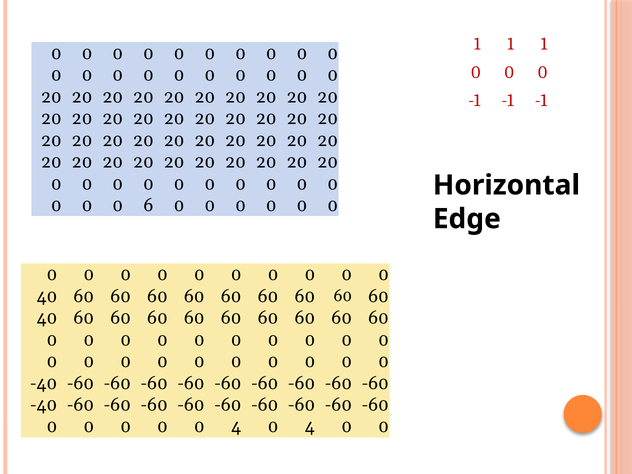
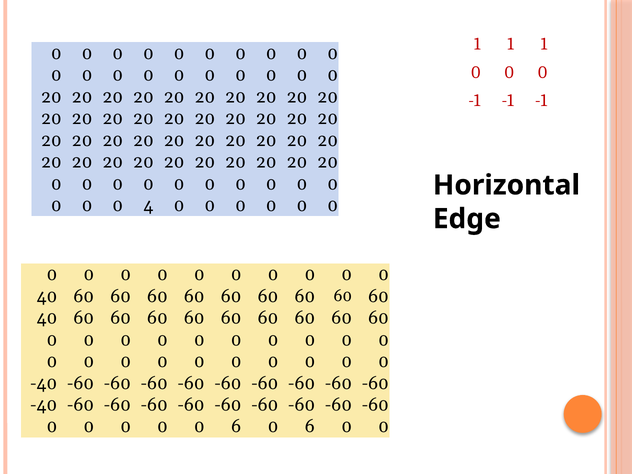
6: 6 -> 4
0 0 4: 4 -> 6
4 at (310, 427): 4 -> 6
